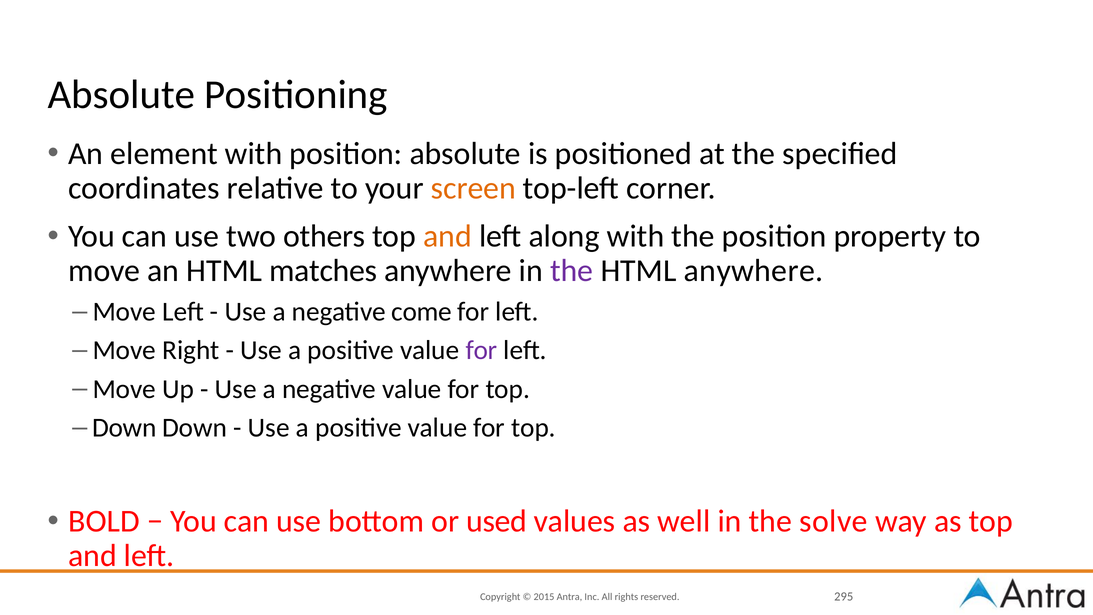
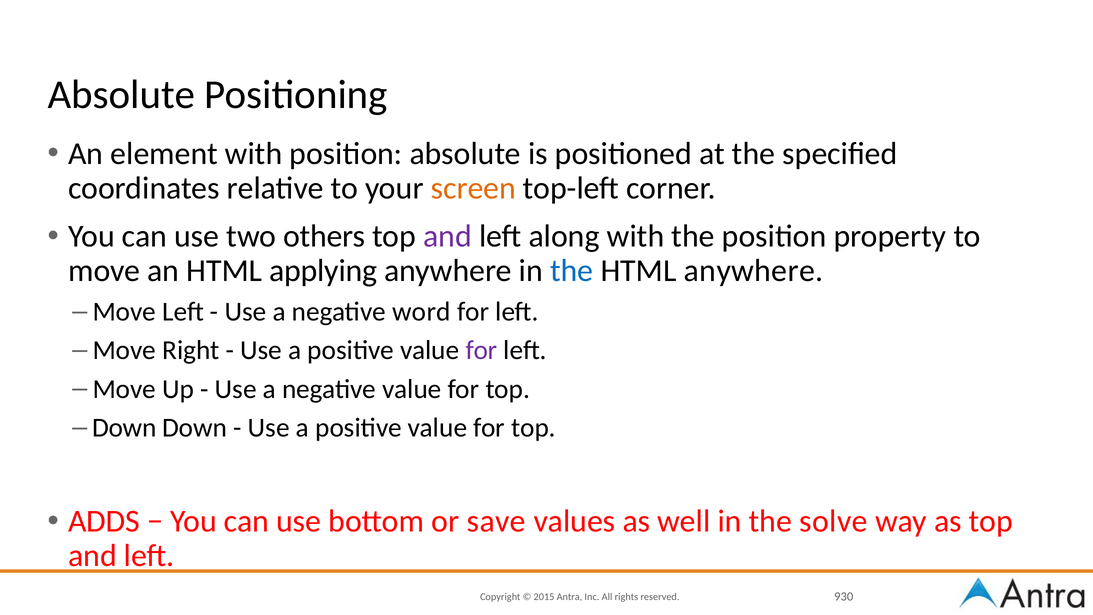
and at (448, 236) colour: orange -> purple
matches: matches -> applying
the at (572, 271) colour: purple -> blue
come: come -> word
BOLD: BOLD -> ADDS
used: used -> save
295: 295 -> 930
